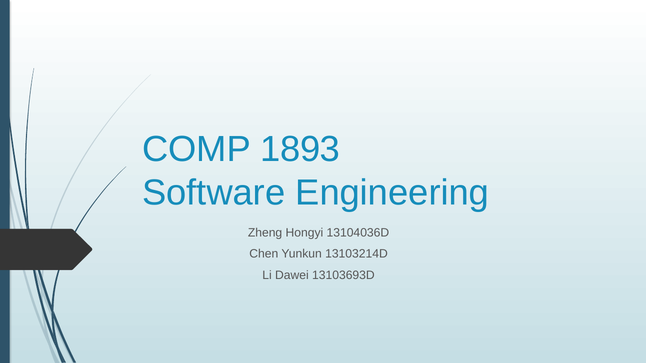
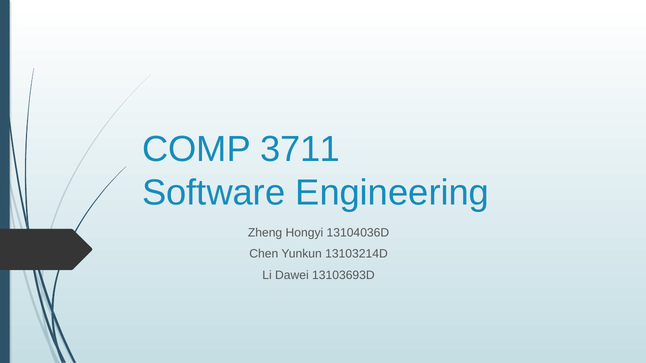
1893: 1893 -> 3711
